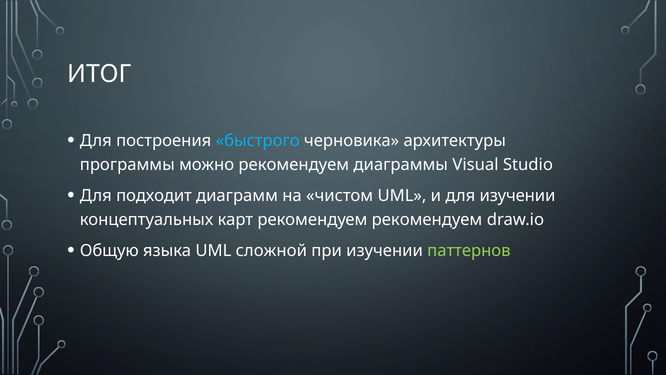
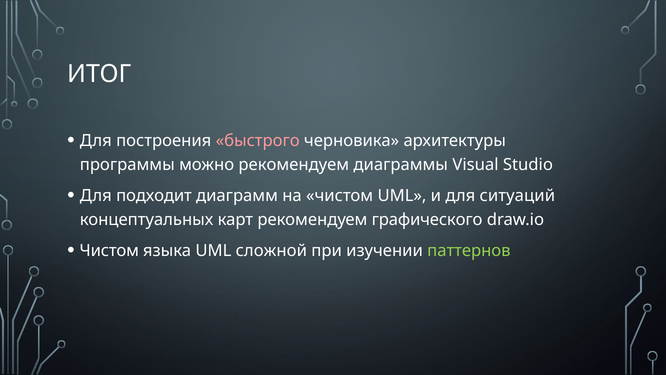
быстрого colour: light blue -> pink
для изучении: изучении -> ситуаций
рекомендуем рекомендуем: рекомендуем -> графического
Общую at (109, 250): Общую -> Чистом
